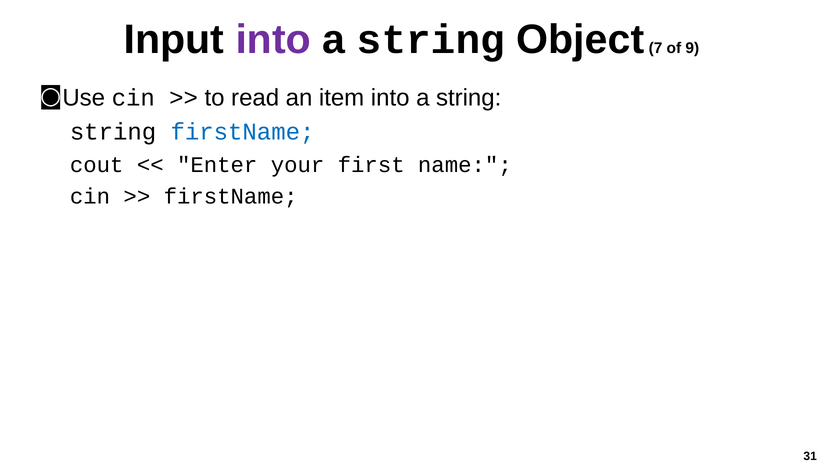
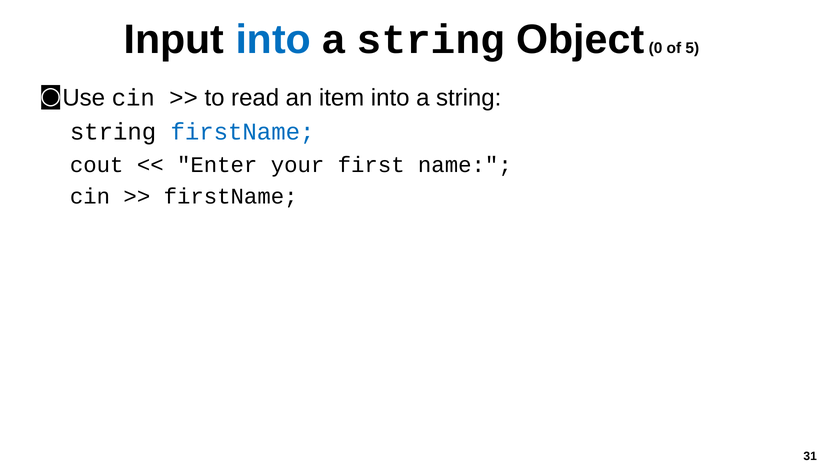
into at (273, 40) colour: purple -> blue
7: 7 -> 0
9: 9 -> 5
